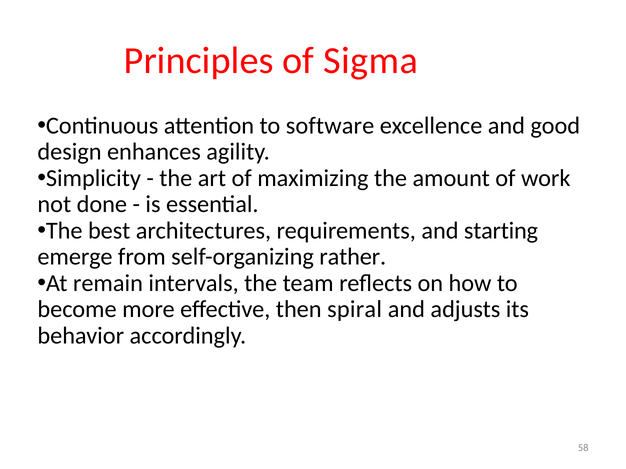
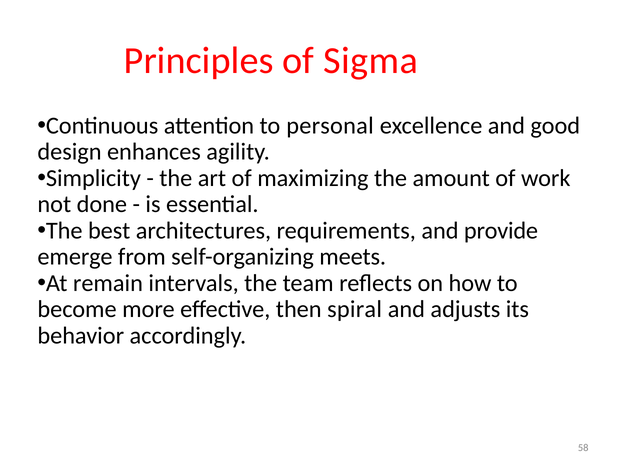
software: software -> personal
starting: starting -> provide
rather: rather -> meets
